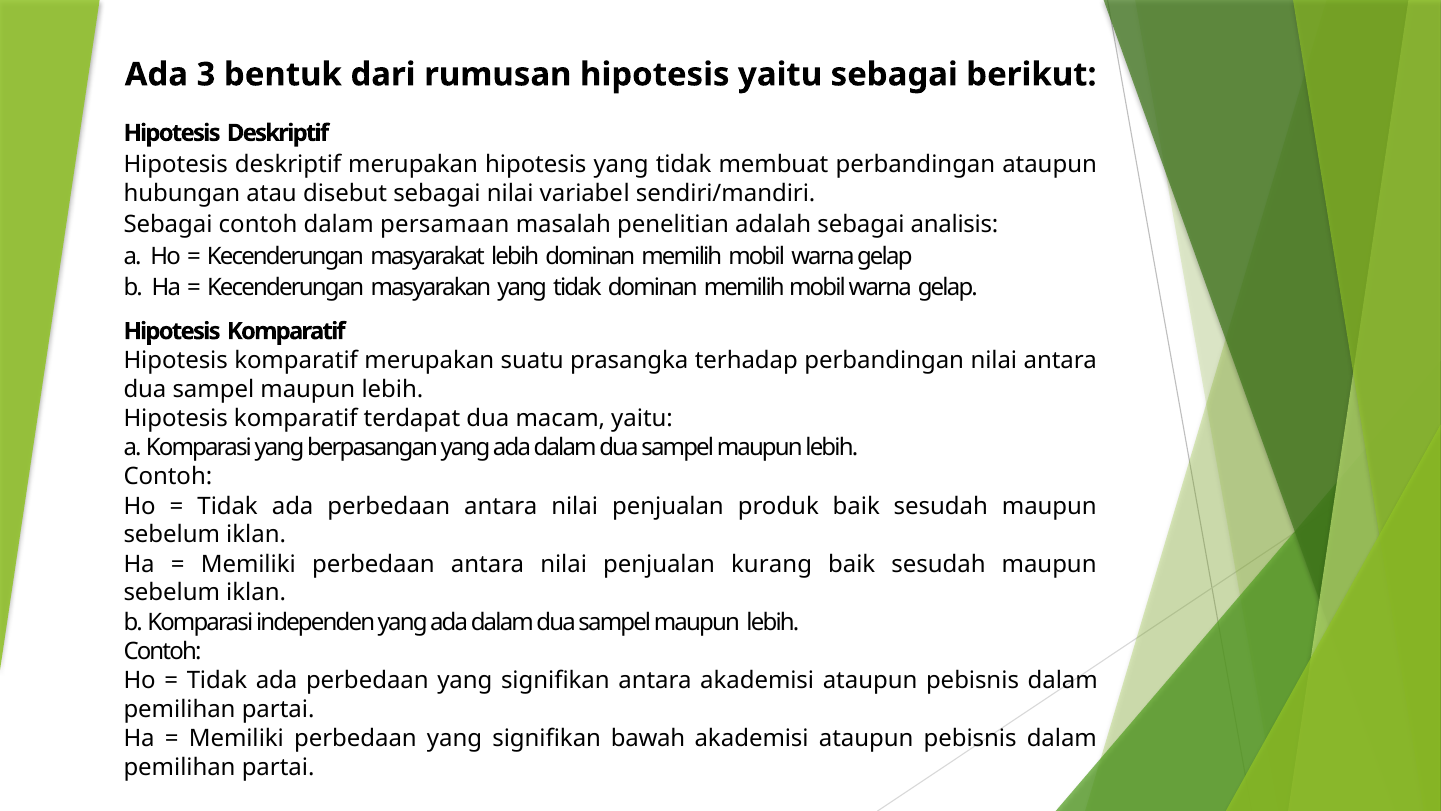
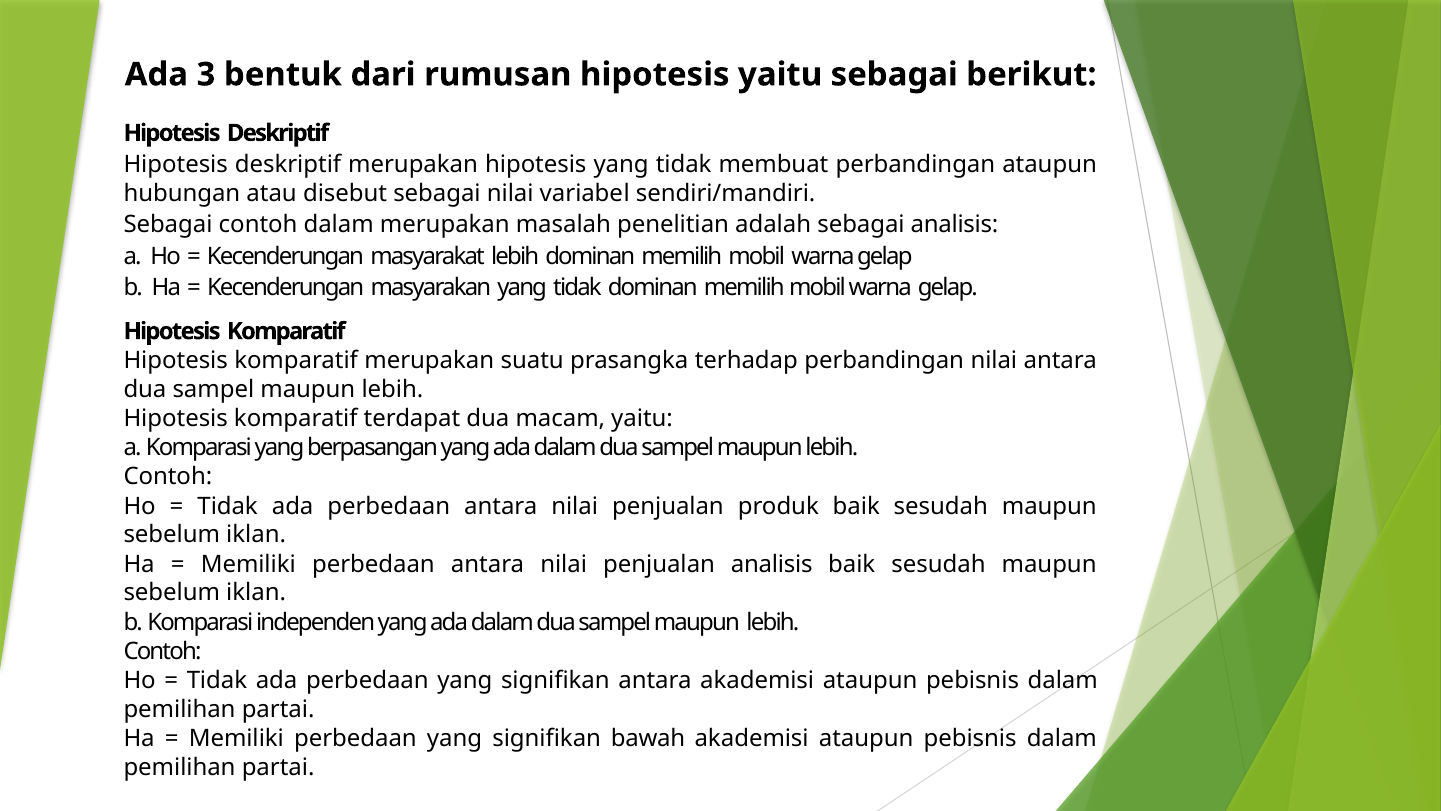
dalam persamaan: persamaan -> merupakan
penjualan kurang: kurang -> analisis
